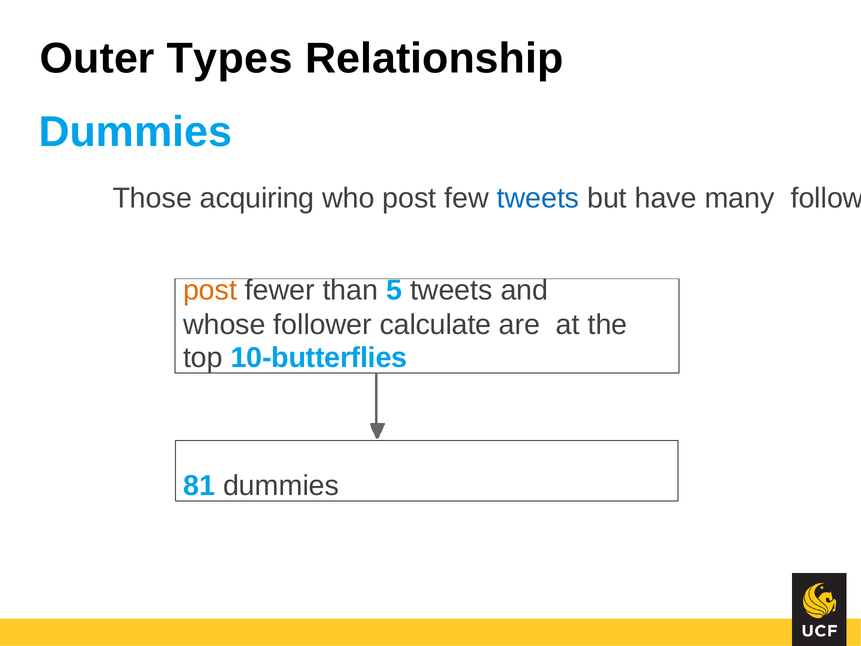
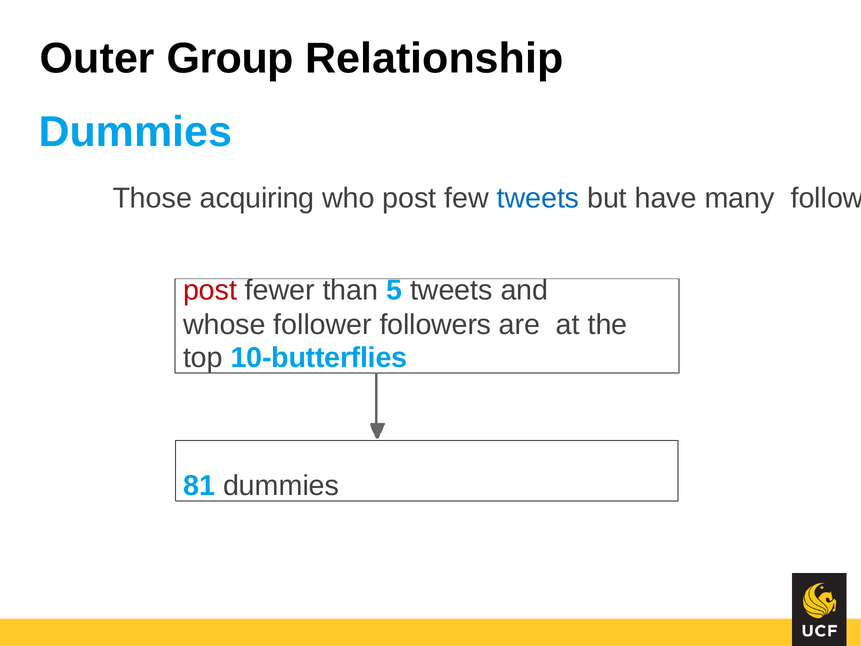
Types: Types -> Group
post at (210, 290) colour: orange -> red
follower calculate: calculate -> followers
